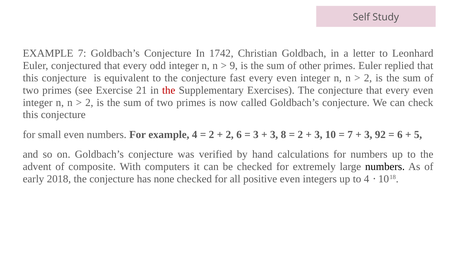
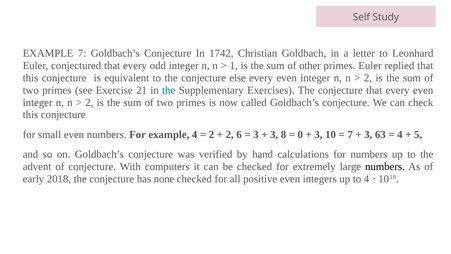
9: 9 -> 1
fast: fast -> else
the at (169, 90) colour: red -> blue
2 at (300, 134): 2 -> 0
92: 92 -> 63
6 at (400, 134): 6 -> 4
of composite: composite -> conjecture
